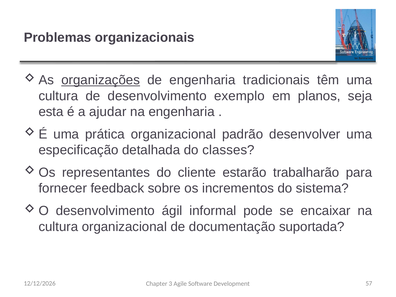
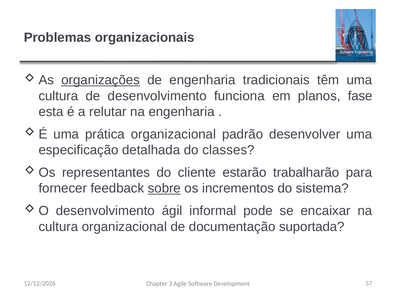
exemplo: exemplo -> funciona
seja: seja -> fase
ajudar: ajudar -> relutar
sobre underline: none -> present
